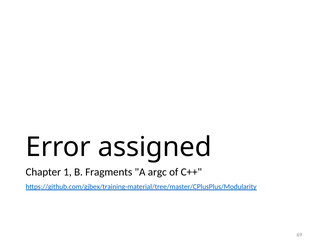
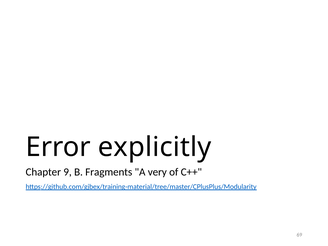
assigned: assigned -> explicitly
1: 1 -> 9
argc: argc -> very
